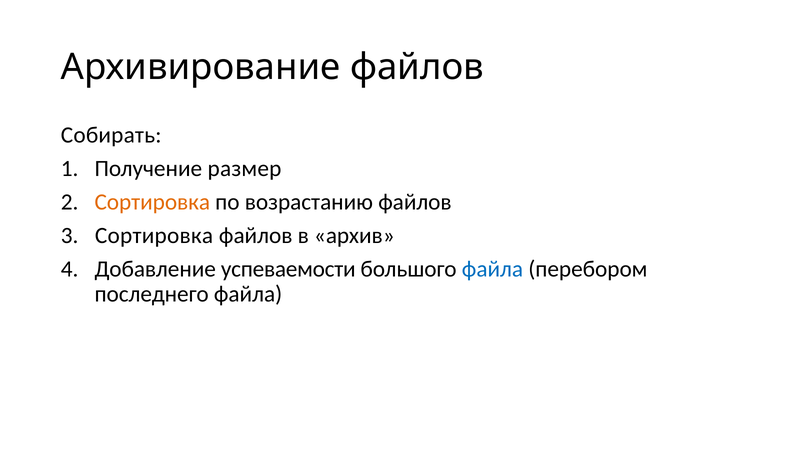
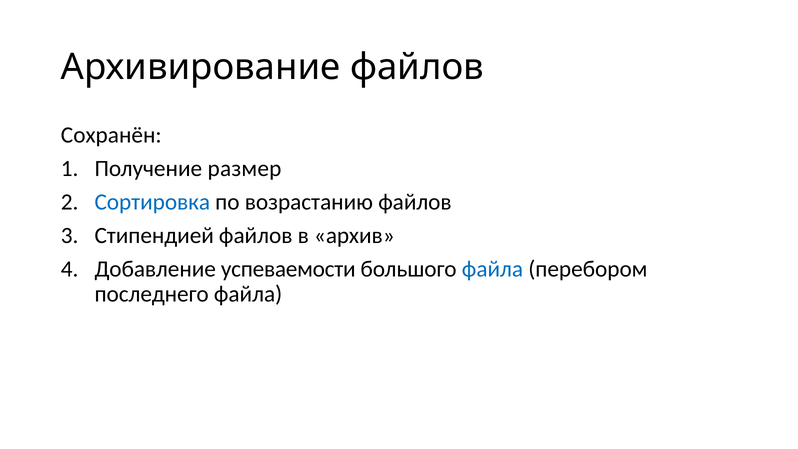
Собирать: Собирать -> Сохранён
Сортировка at (152, 202) colour: orange -> blue
Сортировка at (154, 235): Сортировка -> Стипендией
